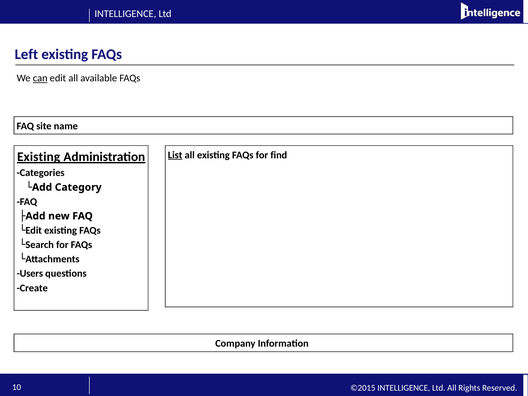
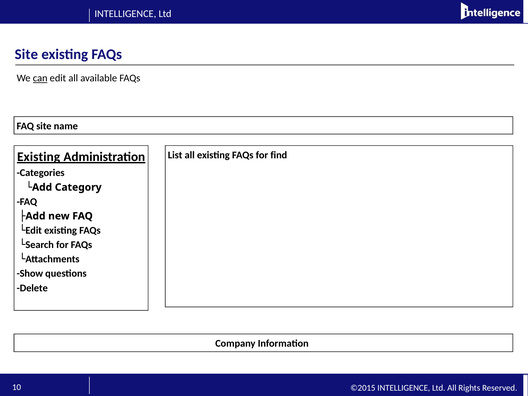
Left at (26, 54): Left -> Site
List underline: present -> none
Users: Users -> Show
Create: Create -> Delete
